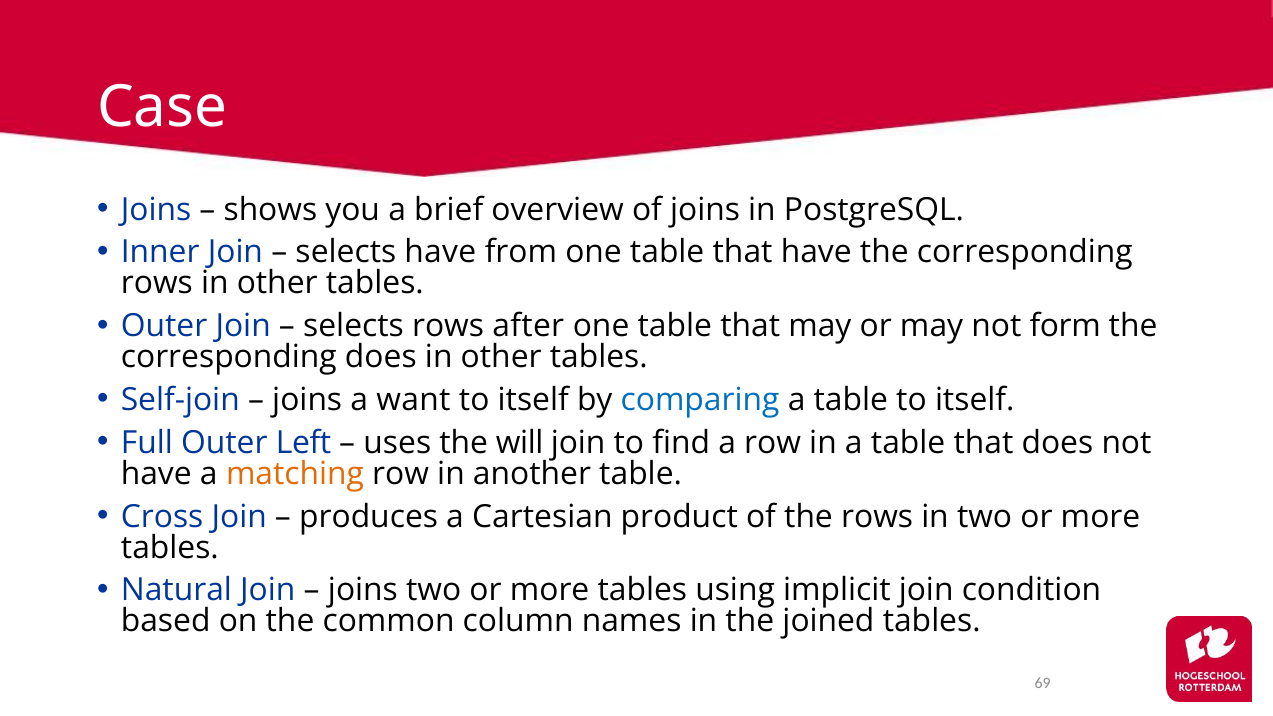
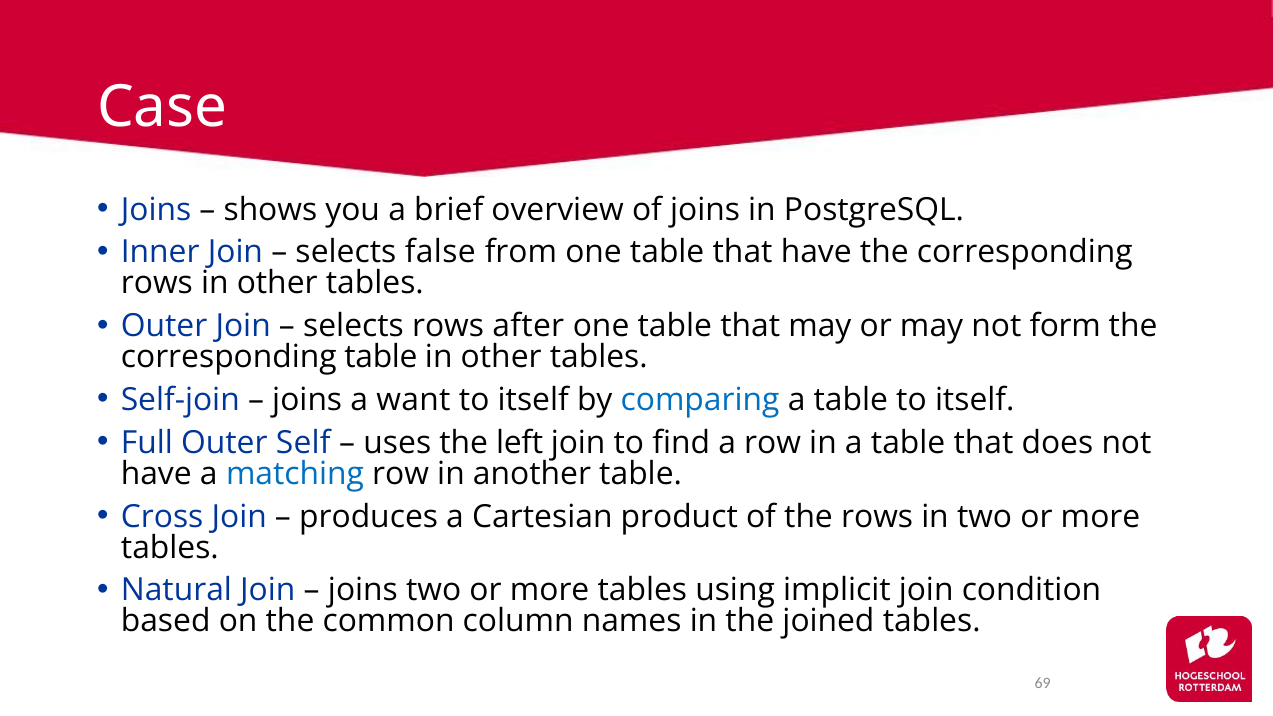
selects have: have -> false
corresponding does: does -> table
Left: Left -> Self
will: will -> left
matching colour: orange -> blue
